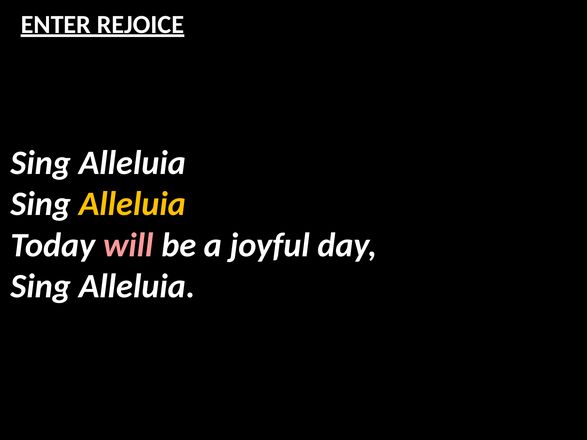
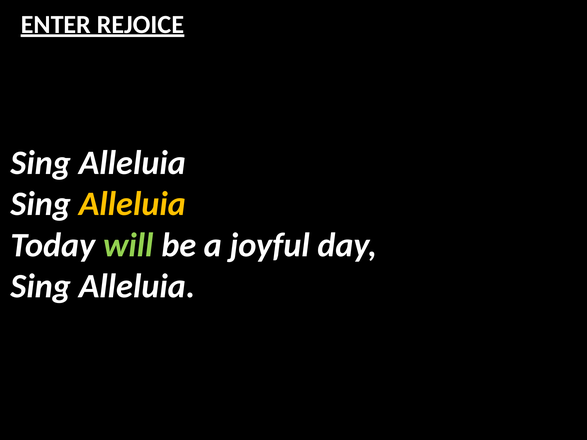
will colour: pink -> light green
